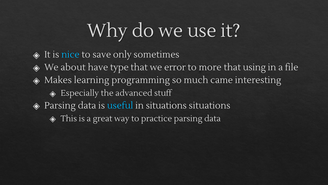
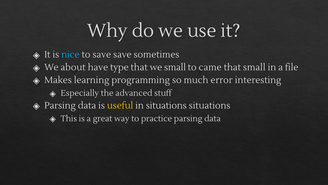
save only: only -> save
we error: error -> small
more: more -> came
that using: using -> small
came: came -> error
useful colour: light blue -> yellow
